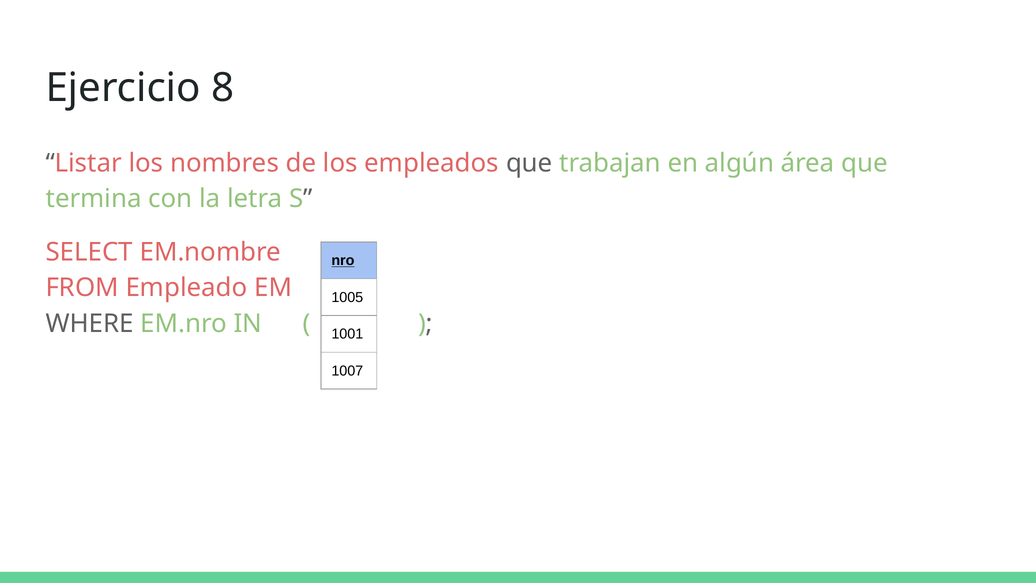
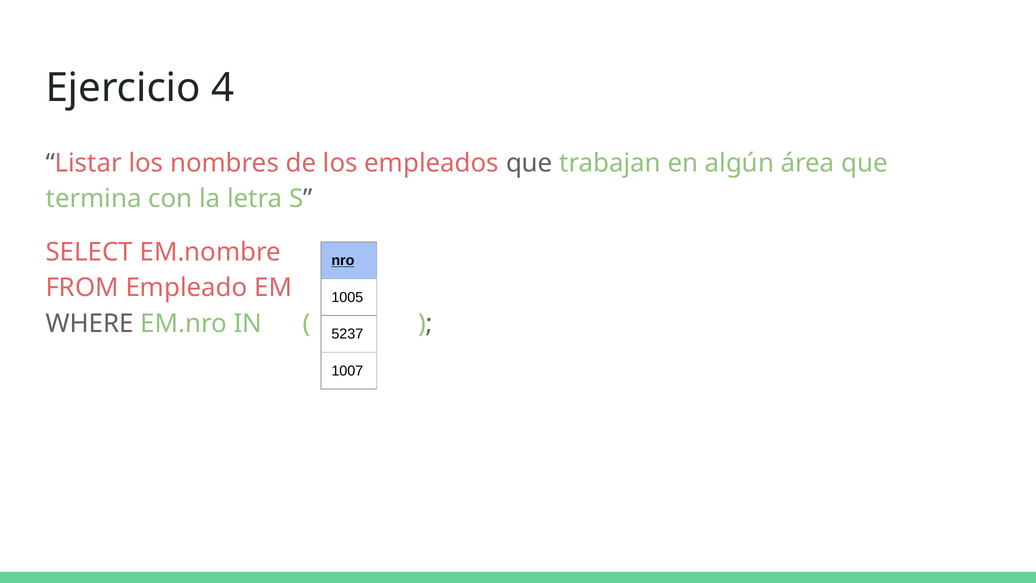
8: 8 -> 4
1001: 1001 -> 5237
